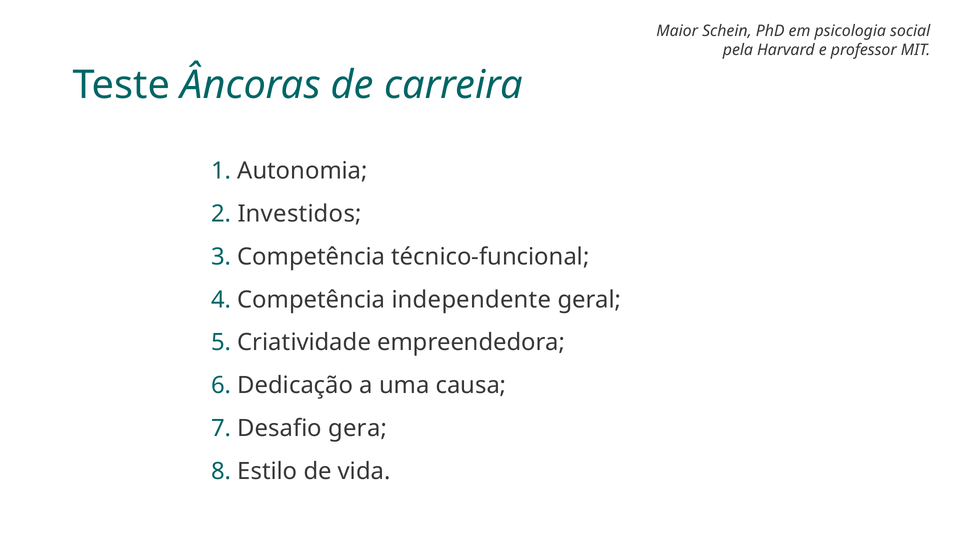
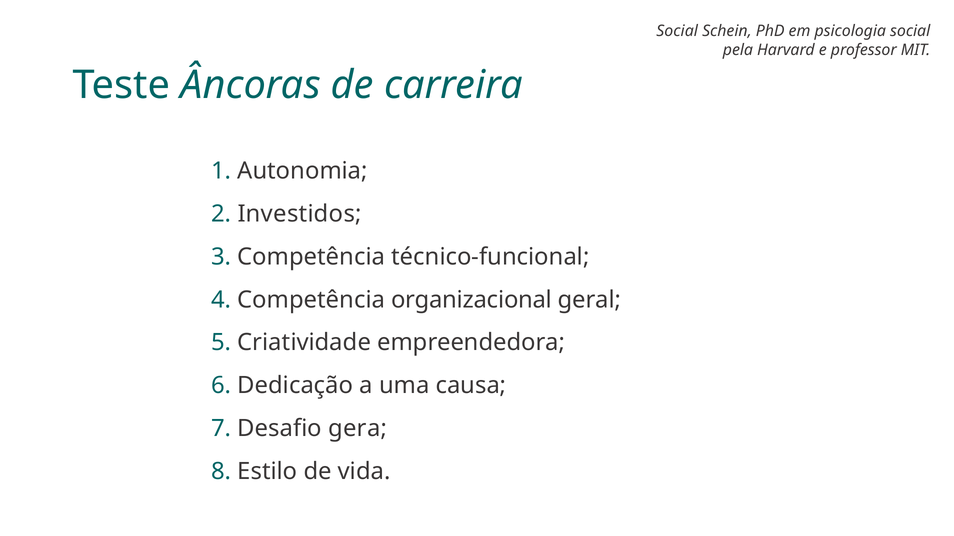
Maior at (677, 31): Maior -> Social
independente: independente -> organizacional
